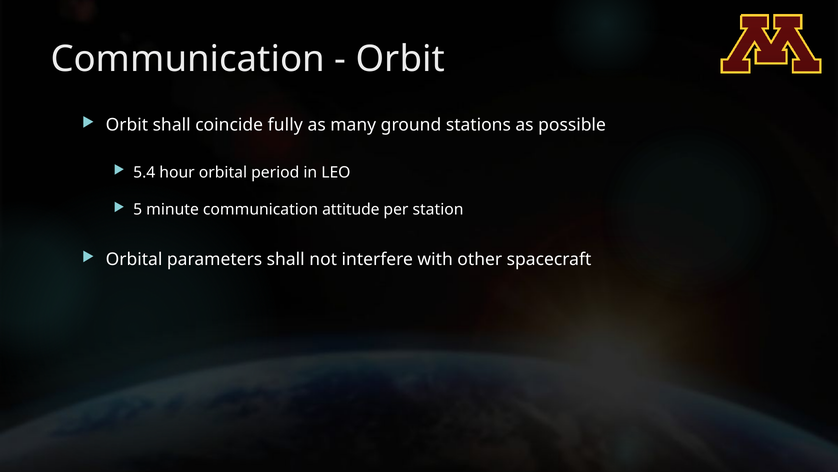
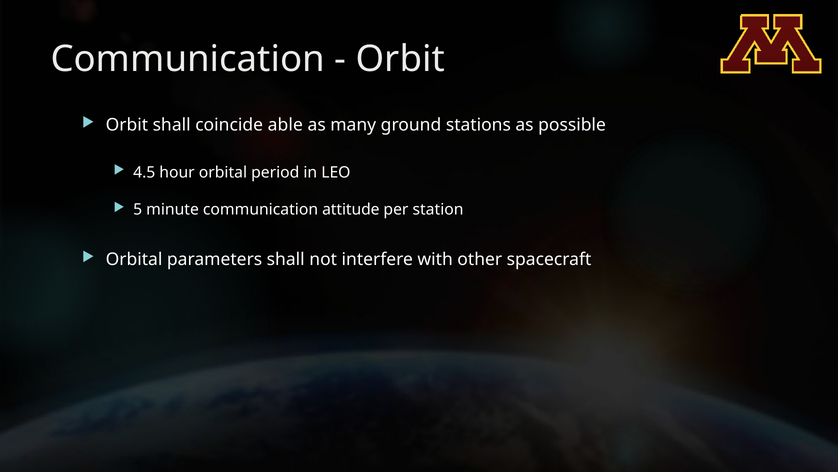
fully: fully -> able
5.4: 5.4 -> 4.5
